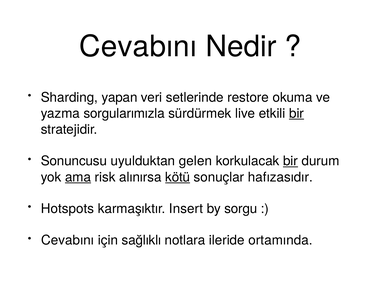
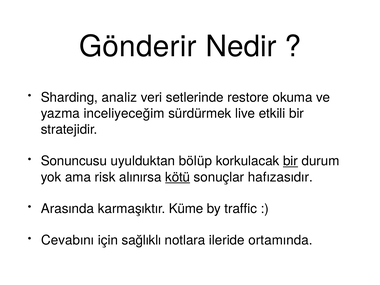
Cevabını at (138, 47): Cevabını -> Gönderir
yapan: yapan -> analiz
sorgularımızla: sorgularımızla -> inceliyeceğim
bir at (297, 113) underline: present -> none
gelen: gelen -> bölüp
ama underline: present -> none
Hotspots: Hotspots -> Arasında
Insert: Insert -> Küme
sorgu: sorgu -> traffic
